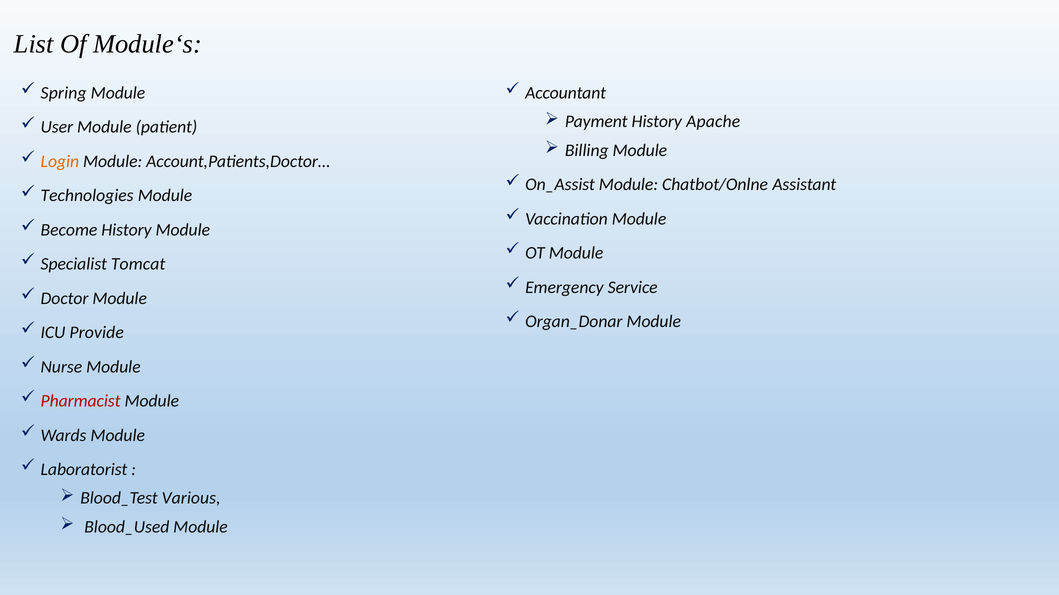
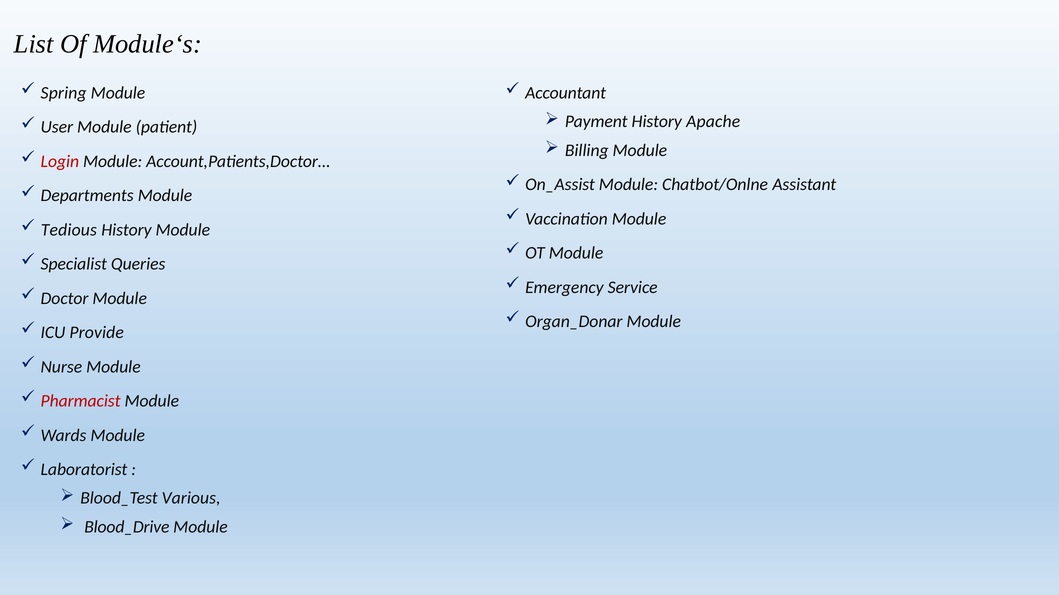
Login colour: orange -> red
Technologies: Technologies -> Departments
Become: Become -> Tedious
Tomcat: Tomcat -> Queries
Blood_Used: Blood_Used -> Blood_Drive
